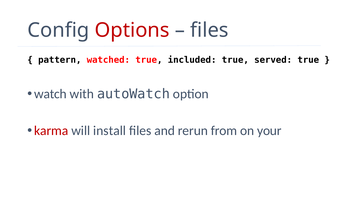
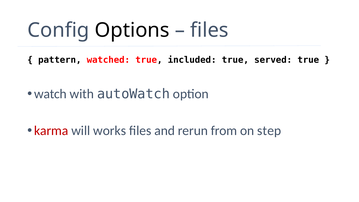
Options colour: red -> black
install: install -> works
your: your -> step
